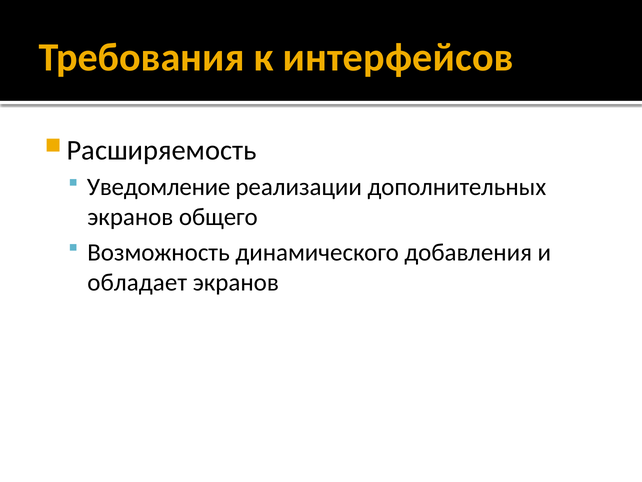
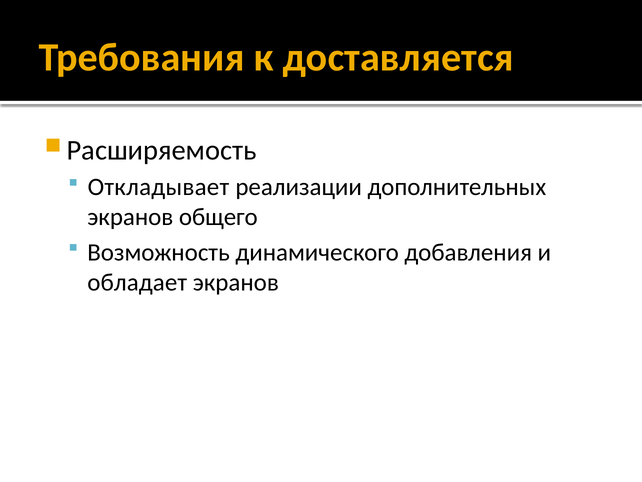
интерфейсов: интерфейсов -> доставляется
Уведомление: Уведомление -> Откладывает
